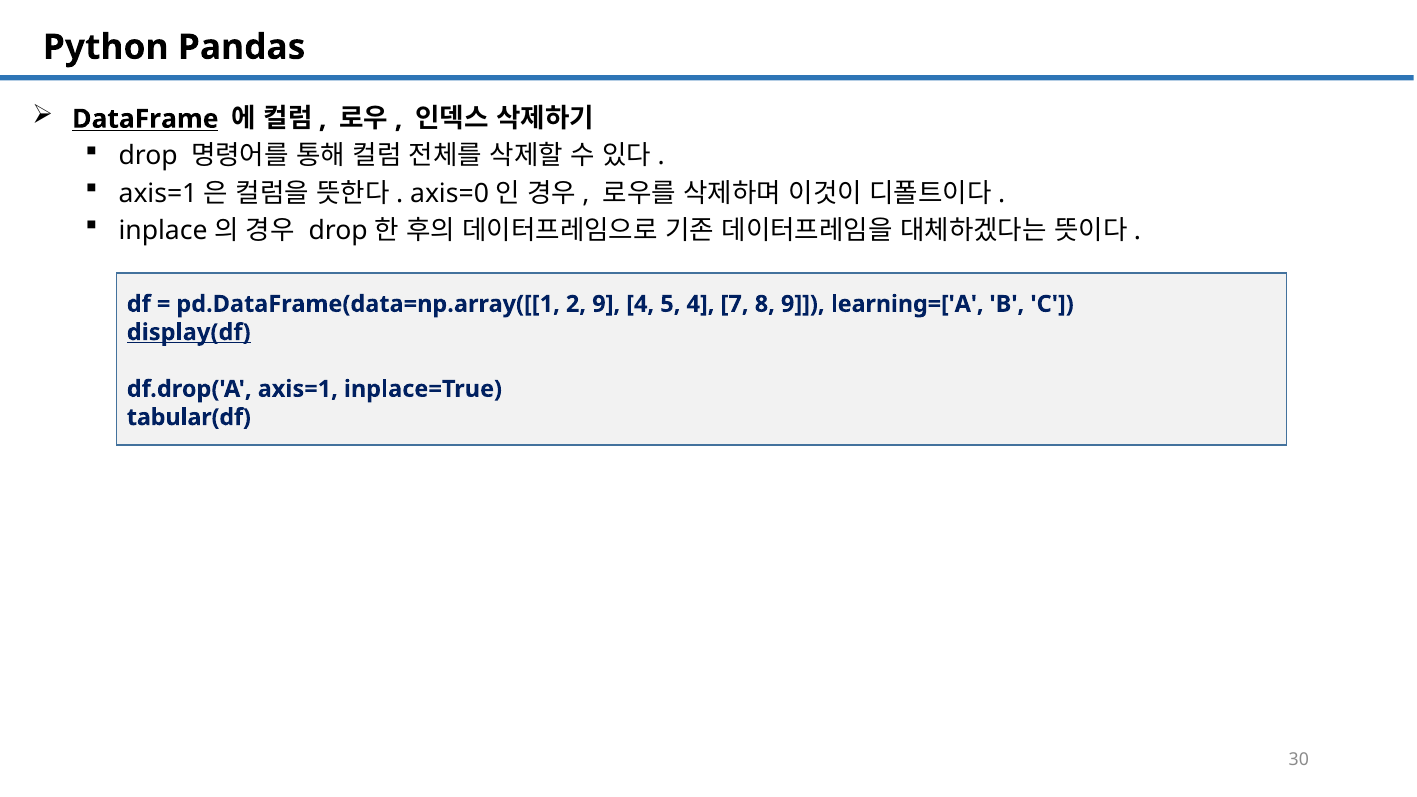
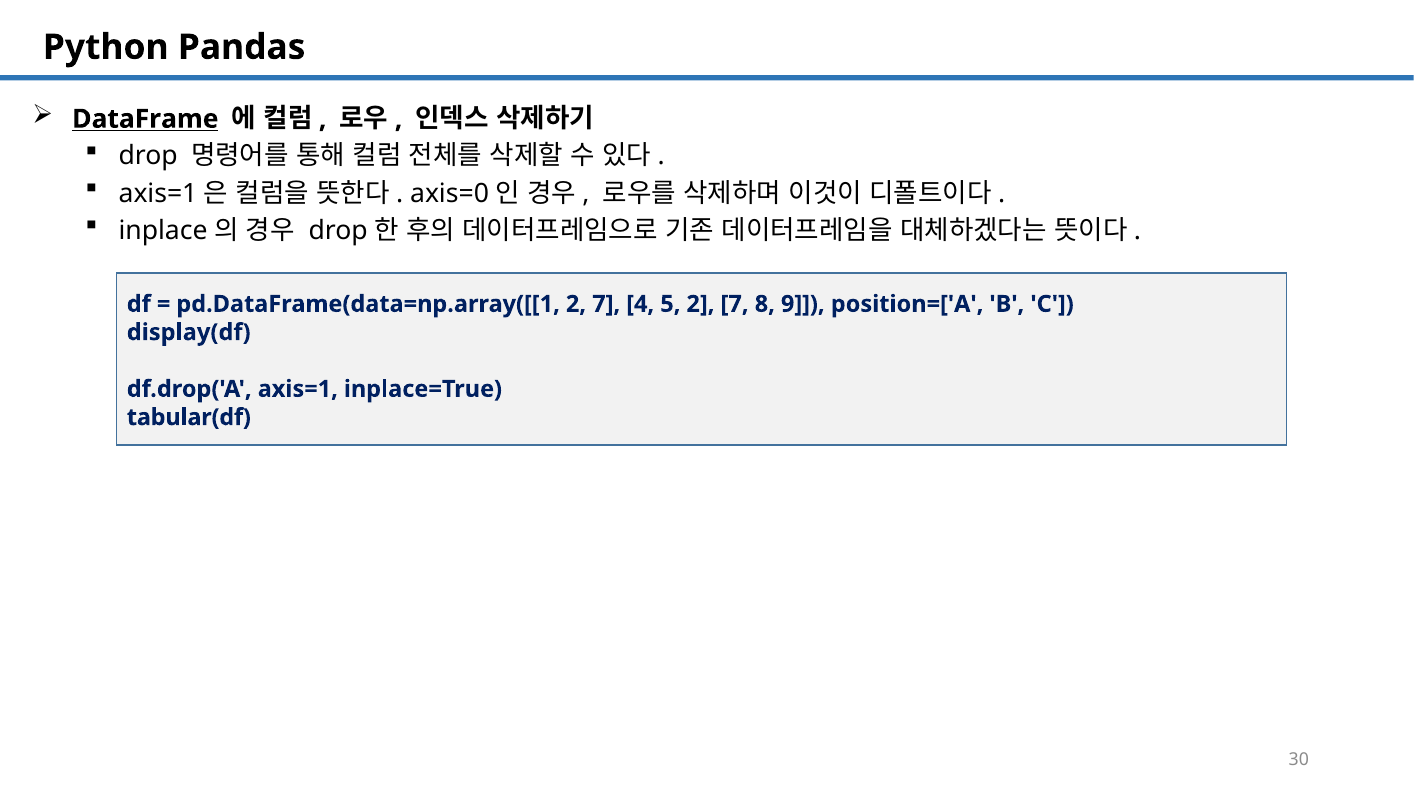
pd.DataFrame(data=np.array([[1 2 9: 9 -> 7
5 4: 4 -> 2
learning=['A: learning=['A -> position=['A
display(df underline: present -> none
